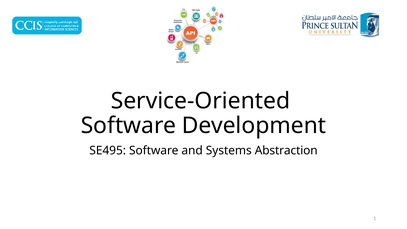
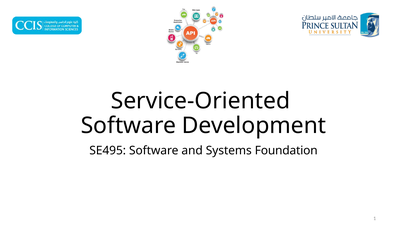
Abstraction: Abstraction -> Foundation
